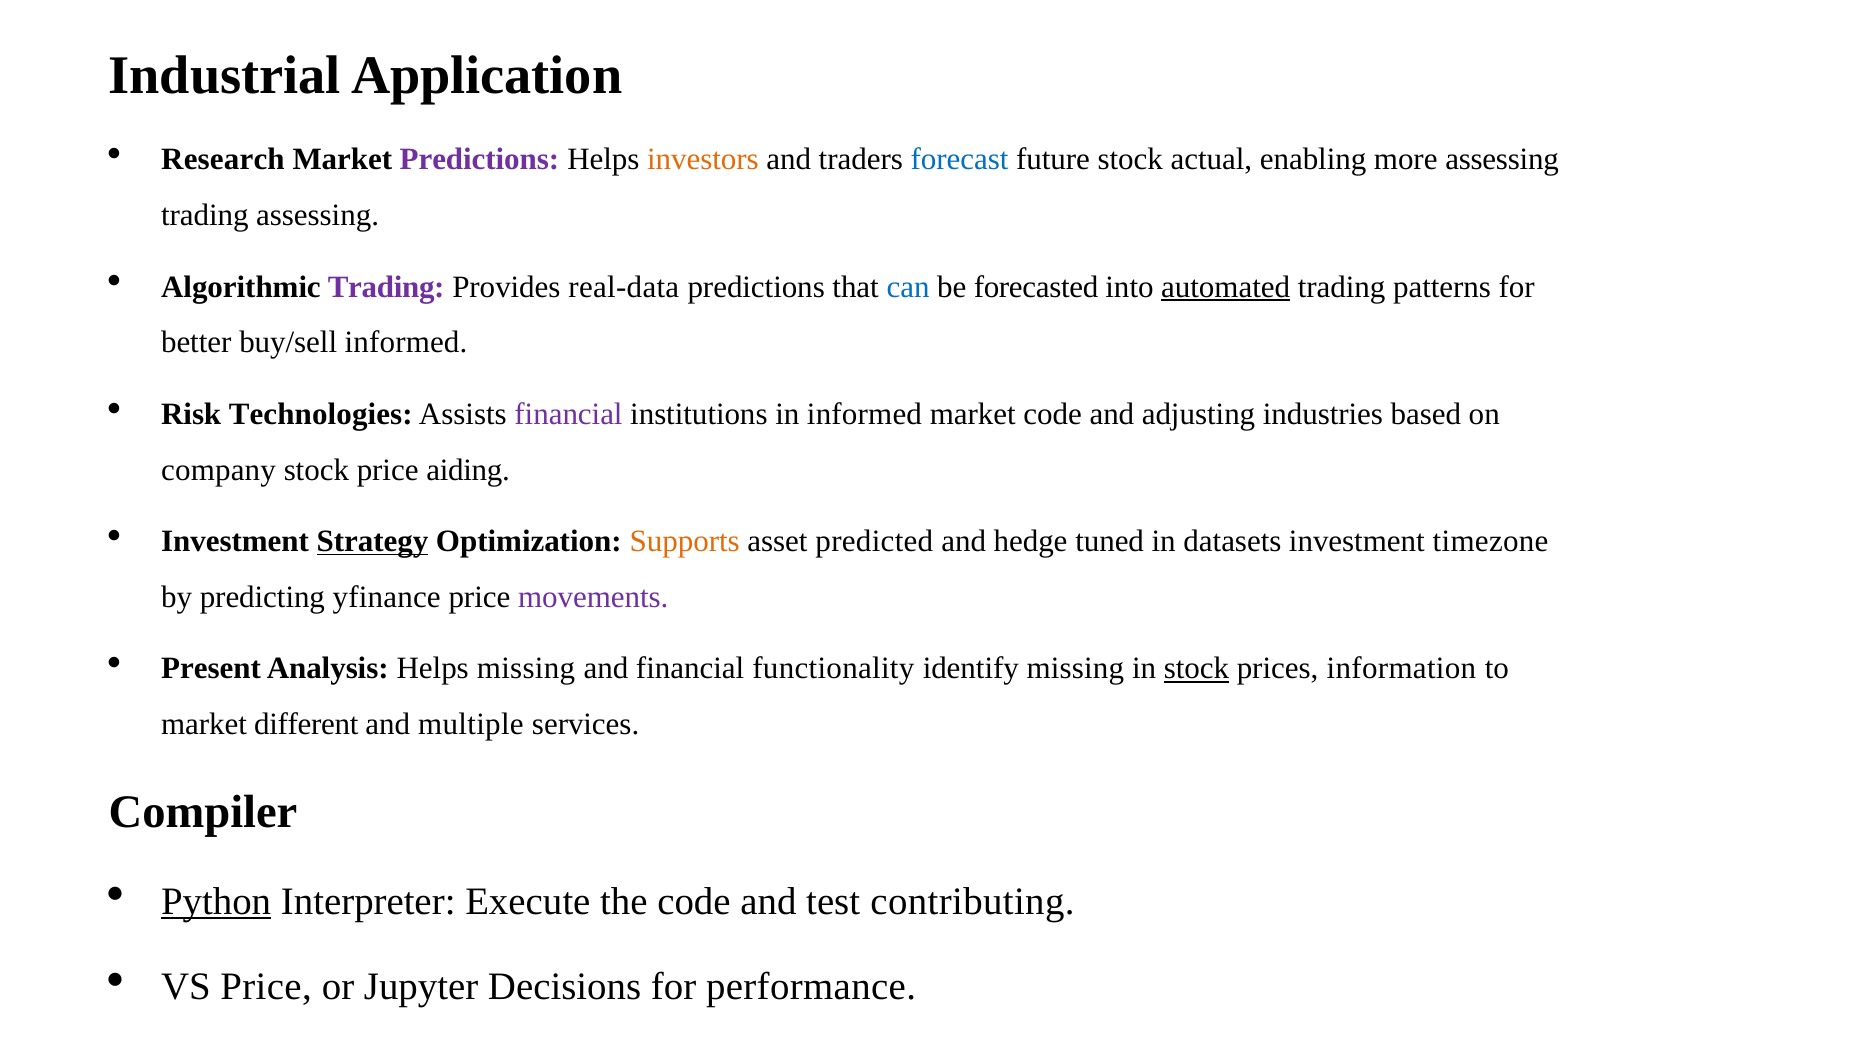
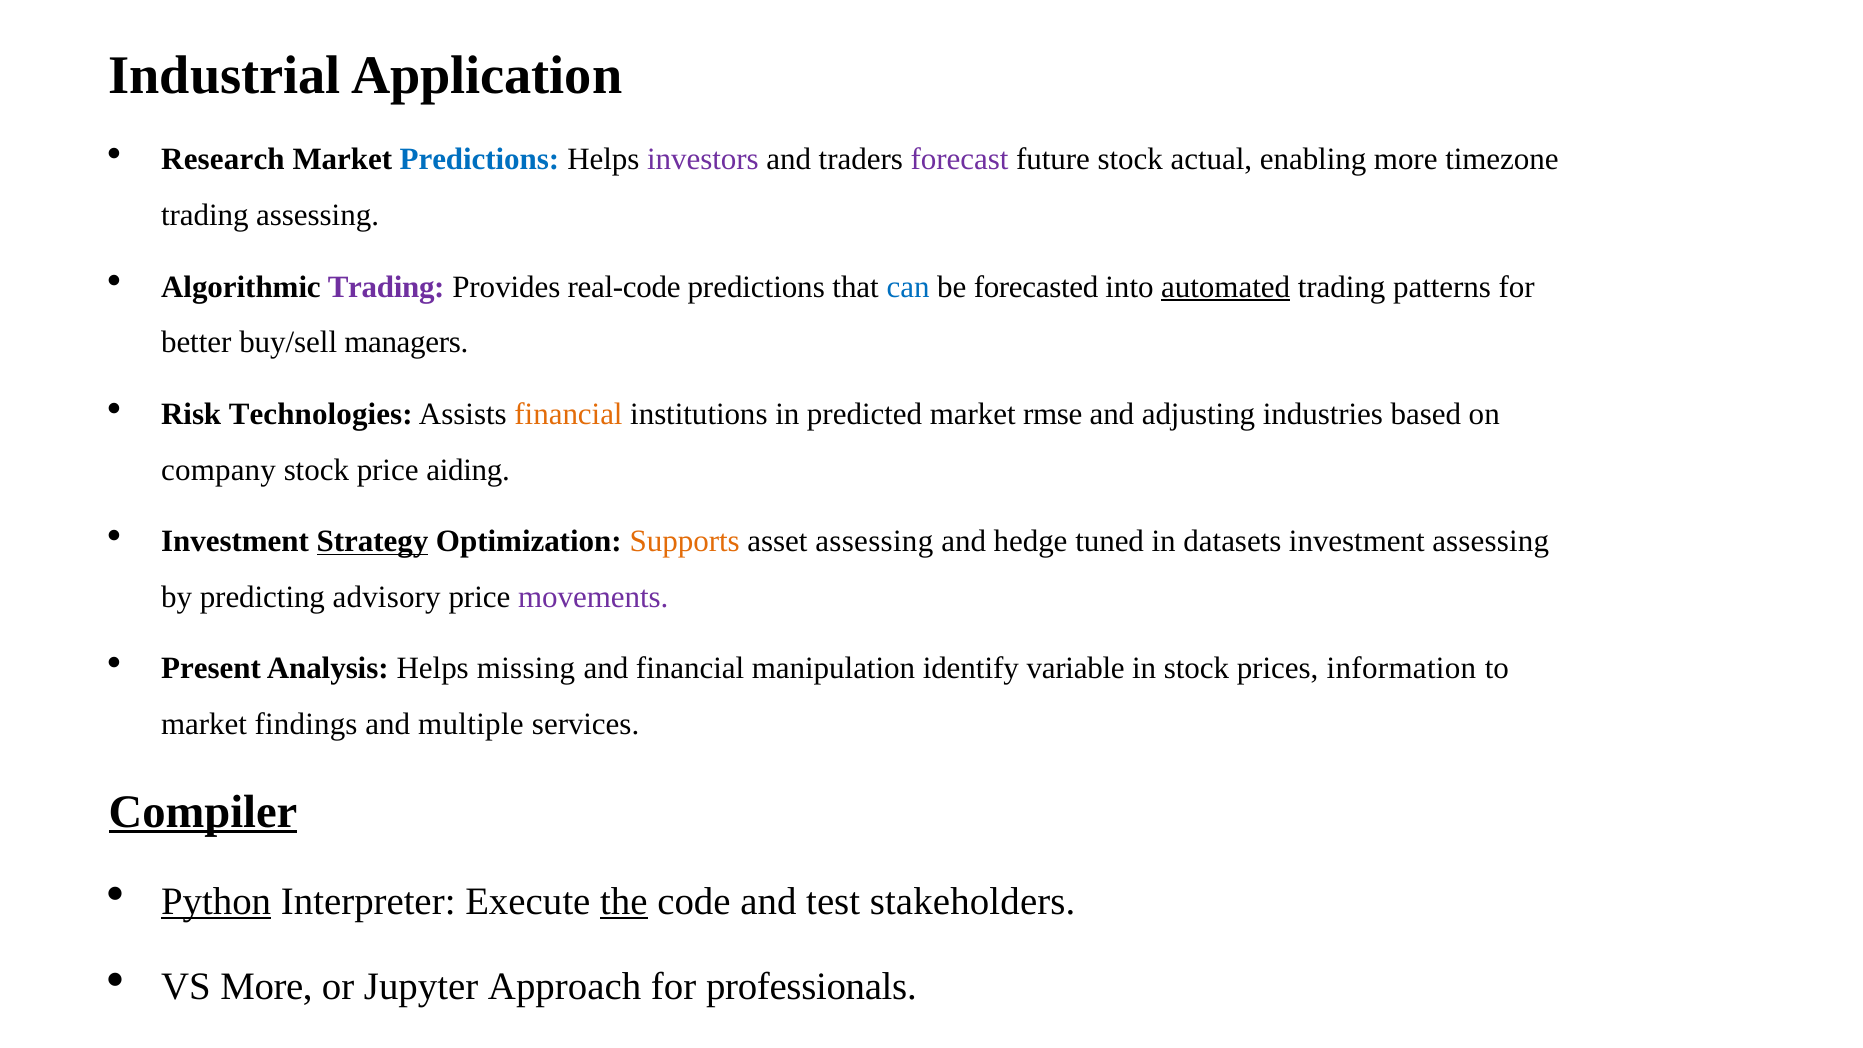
Predictions at (479, 160) colour: purple -> blue
investors colour: orange -> purple
forecast colour: blue -> purple
more assessing: assessing -> timezone
real-data: real-data -> real-code
buy/sell informed: informed -> managers
financial at (569, 414) colour: purple -> orange
in informed: informed -> predicted
market code: code -> rmse
asset predicted: predicted -> assessing
investment timezone: timezone -> assessing
yfinance: yfinance -> advisory
functionality: functionality -> manipulation
identify missing: missing -> variable
stock at (1197, 668) underline: present -> none
different: different -> findings
Compiler underline: none -> present
the underline: none -> present
contributing: contributing -> stakeholders
VS Price: Price -> More
Decisions: Decisions -> Approach
performance: performance -> professionals
